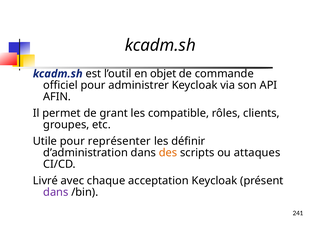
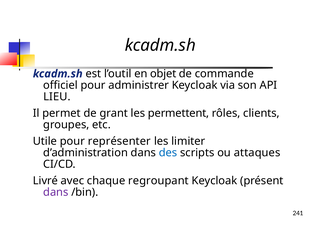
AFIN: AFIN -> LIEU
compatible: compatible -> permettent
définir: définir -> limiter
des colour: orange -> blue
acceptation: acceptation -> regroupant
